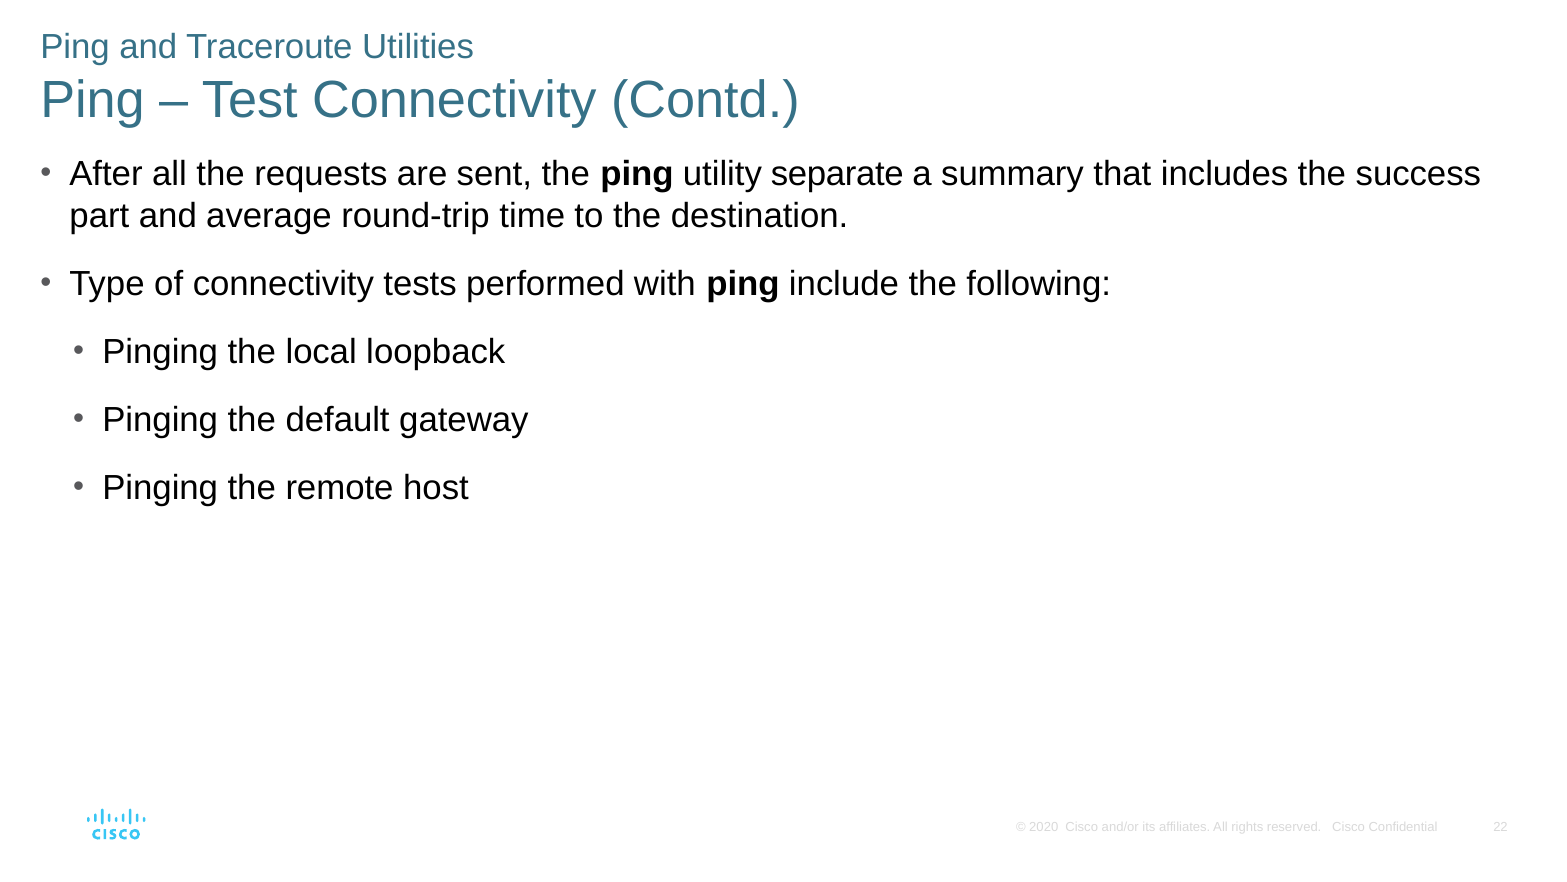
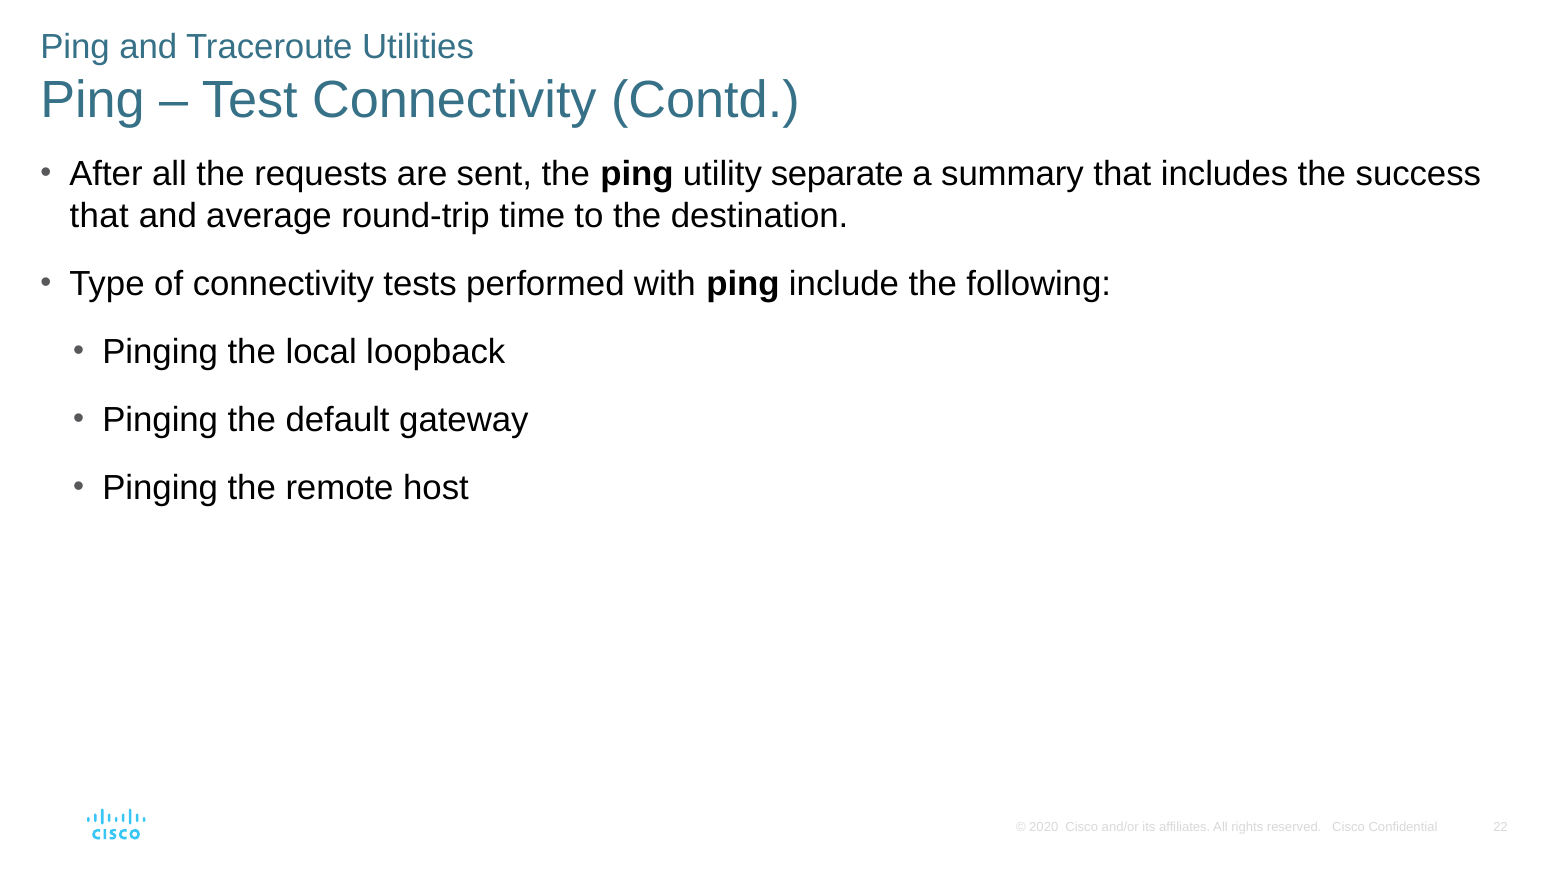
part at (99, 216): part -> that
